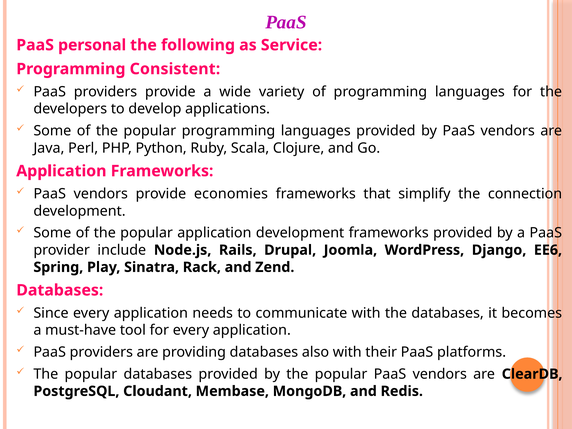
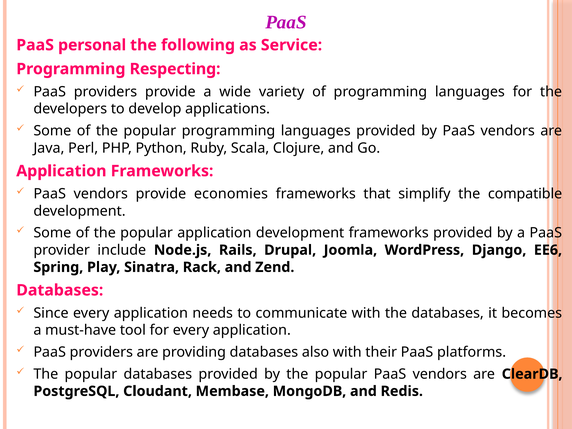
Consistent: Consistent -> Respecting
connection: connection -> compatible
